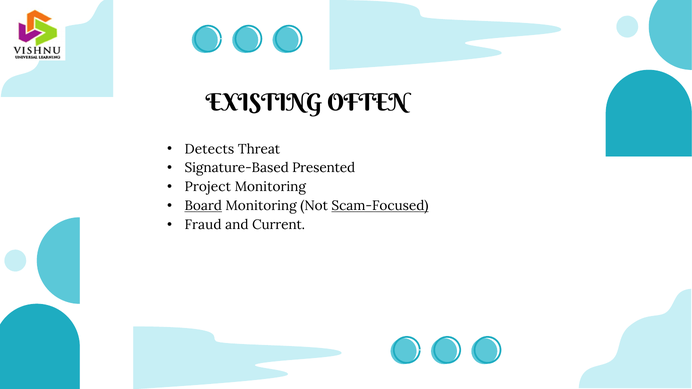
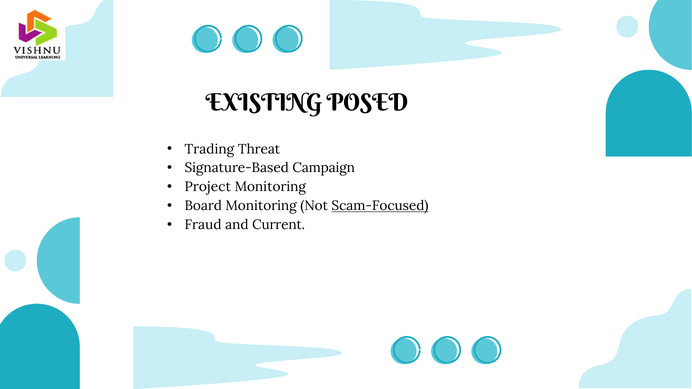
OFTEN: OFTEN -> POSED
Detects: Detects -> Trading
Presented: Presented -> Campaign
Board underline: present -> none
